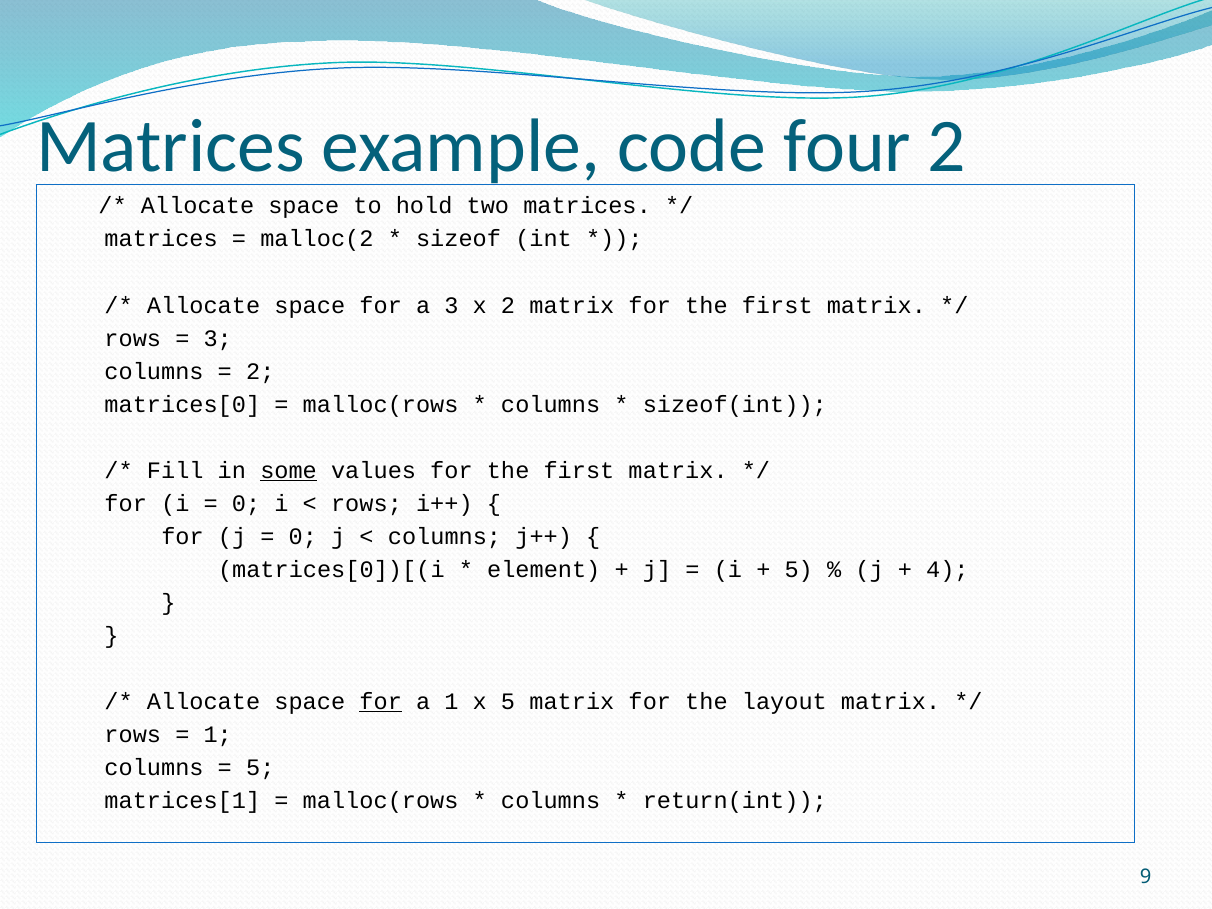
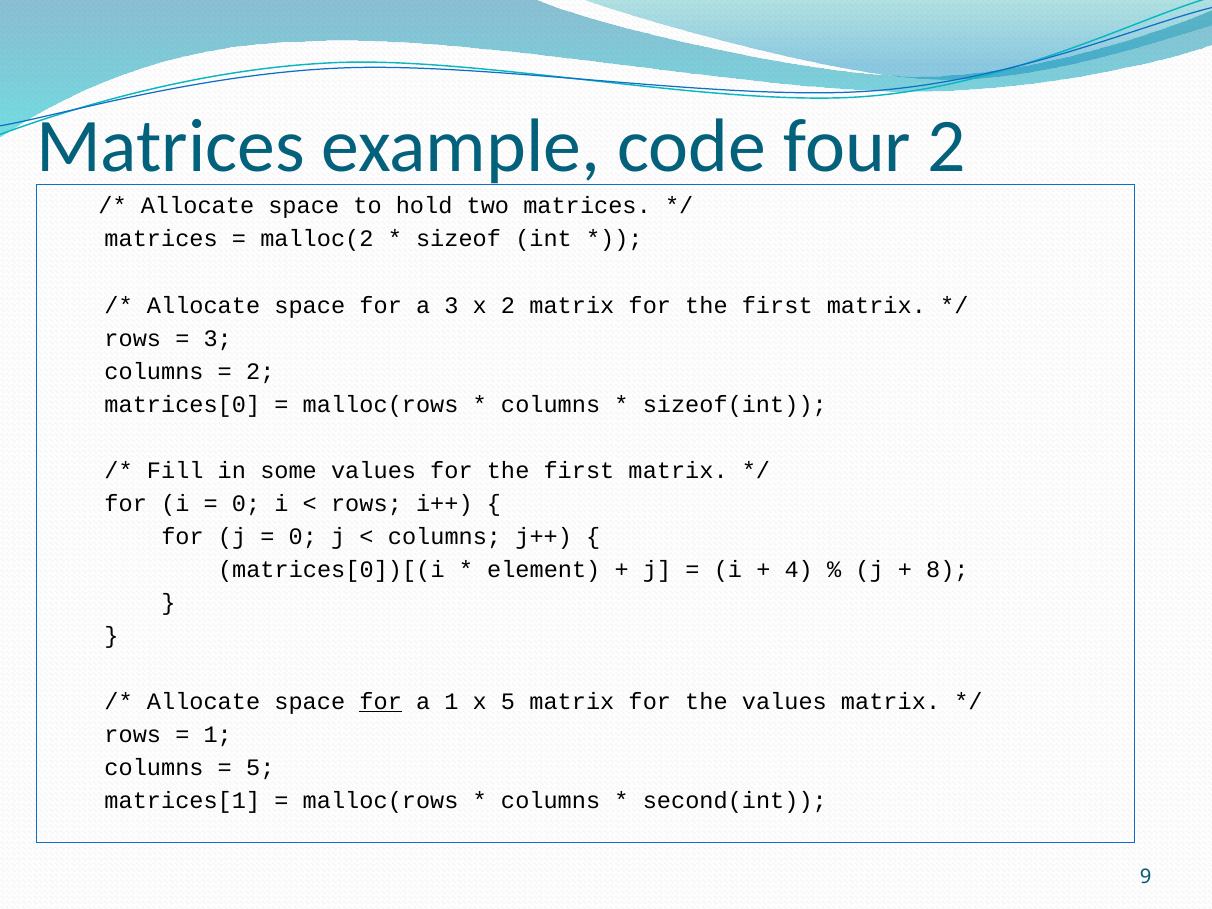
some underline: present -> none
5 at (799, 569): 5 -> 4
4: 4 -> 8
the layout: layout -> values
return(int: return(int -> second(int
